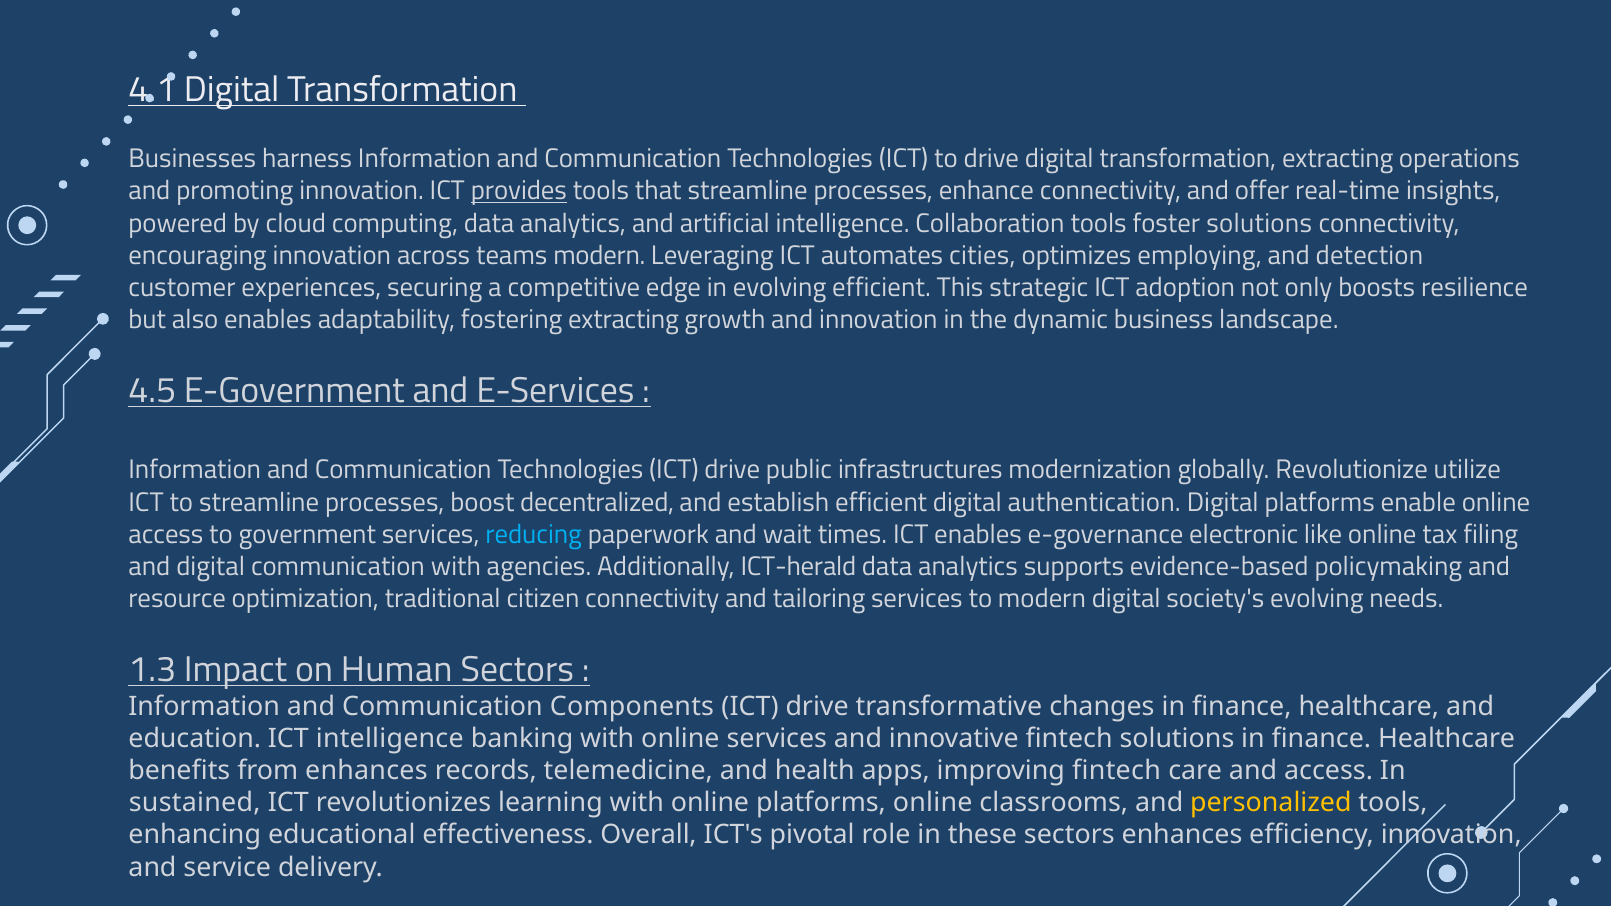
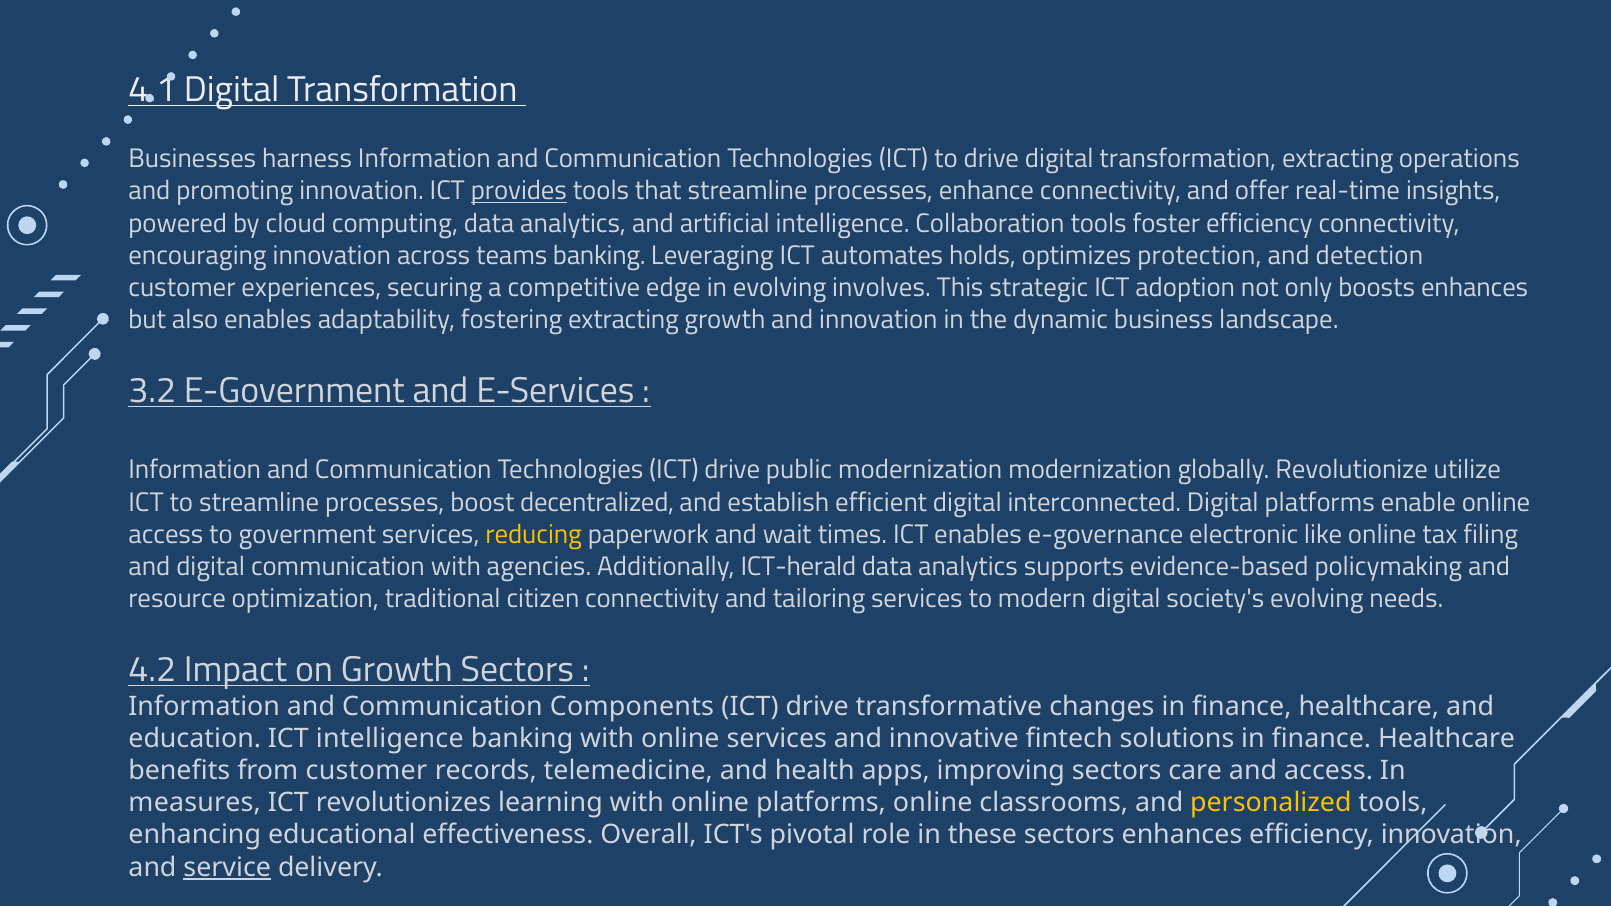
foster solutions: solutions -> efficiency
teams modern: modern -> banking
cities: cities -> holds
employing: employing -> protection
evolving efficient: efficient -> involves
boosts resilience: resilience -> enhances
4.5: 4.5 -> 3.2
public infrastructures: infrastructures -> modernization
authentication: authentication -> interconnected
reducing colour: light blue -> yellow
1.3: 1.3 -> 4.2
on Human: Human -> Growth
from enhances: enhances -> customer
improving fintech: fintech -> sectors
sustained: sustained -> measures
service underline: none -> present
